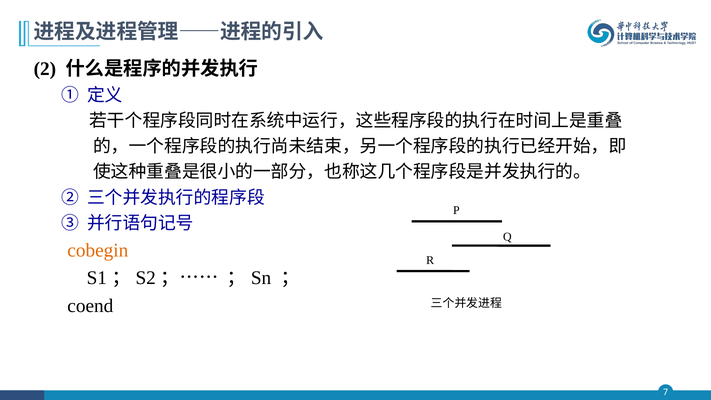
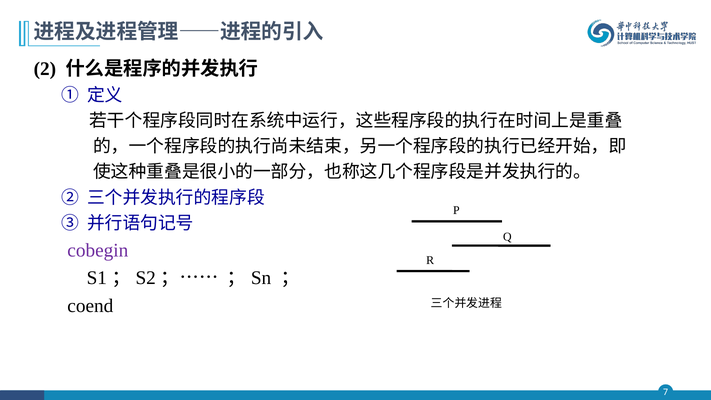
cobegin colour: orange -> purple
